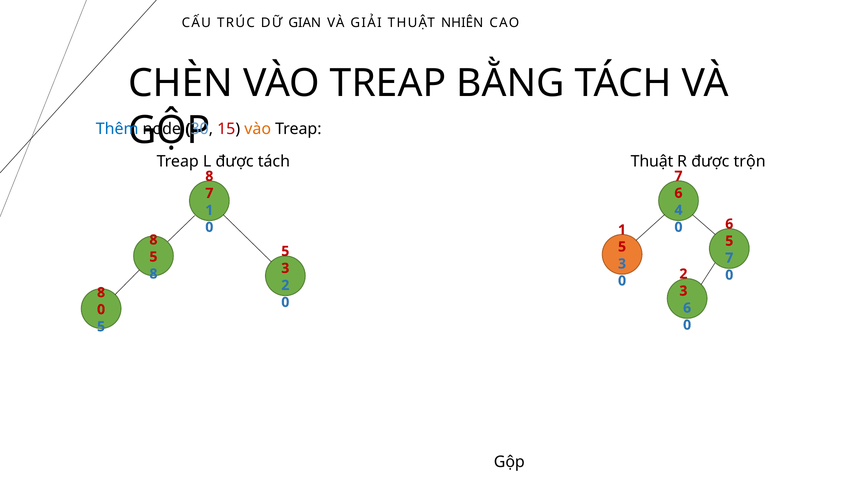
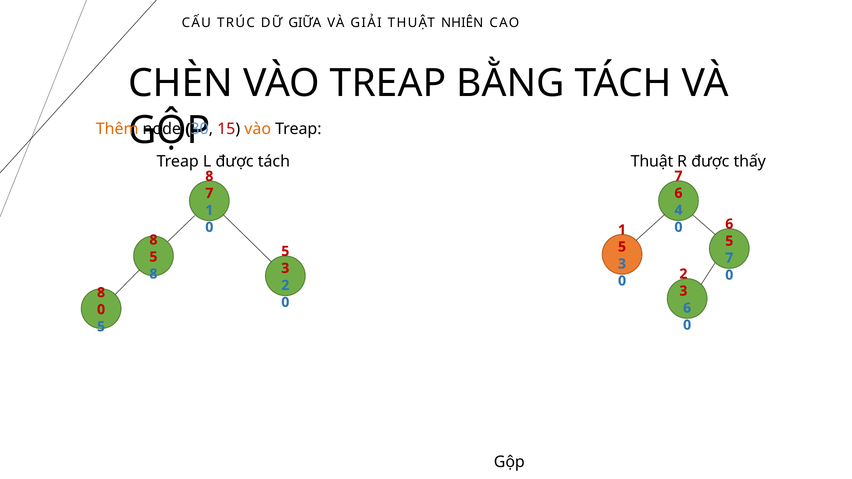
GIAN: GIAN -> GIỮA
Thêm colour: blue -> orange
trộn: trộn -> thấy
